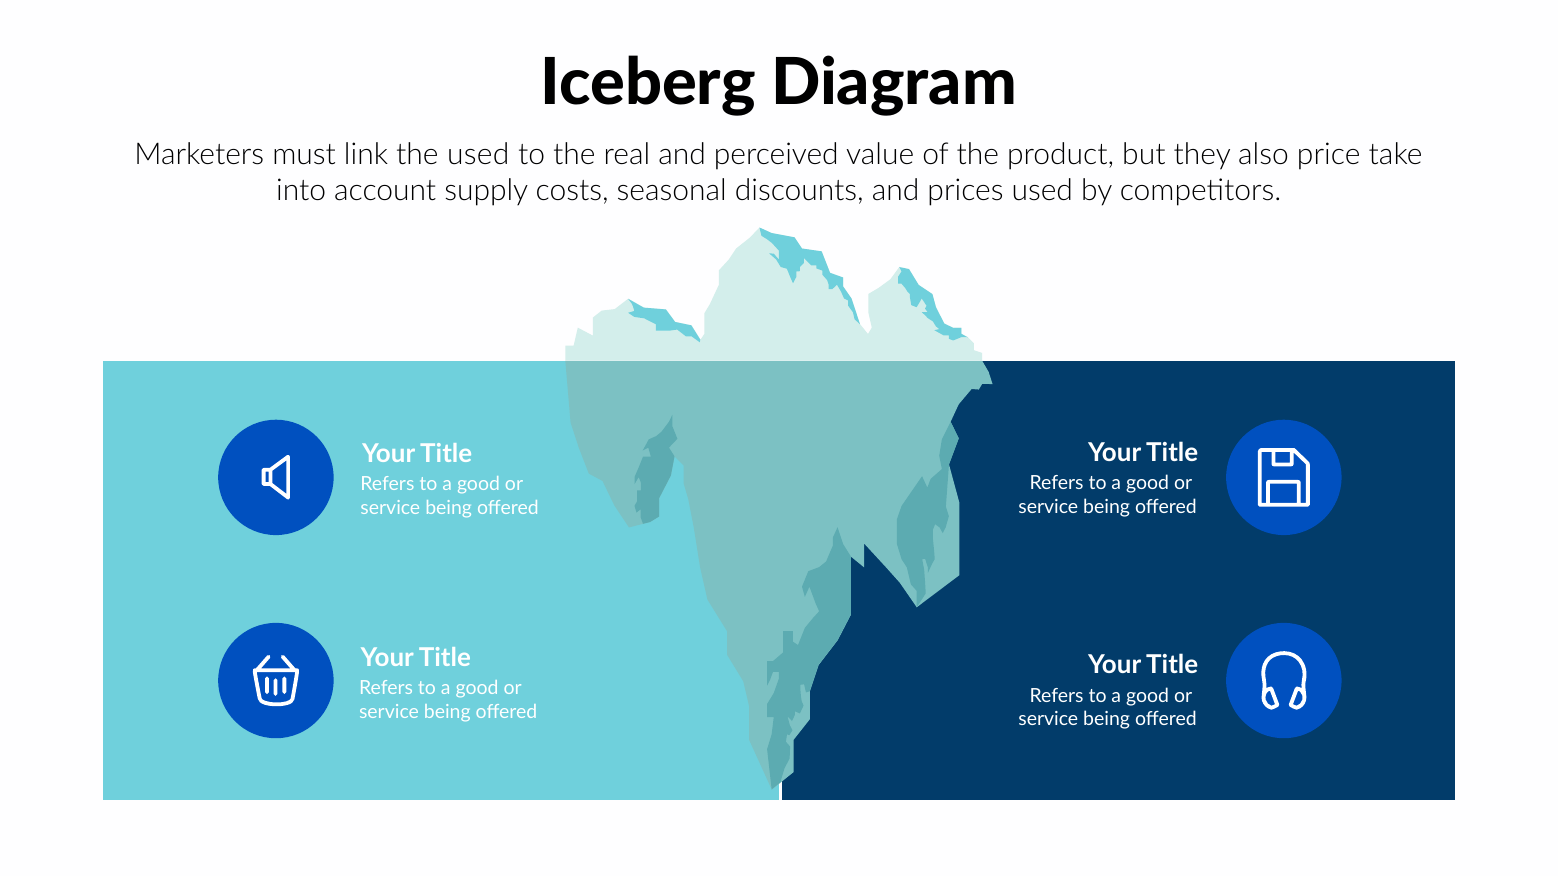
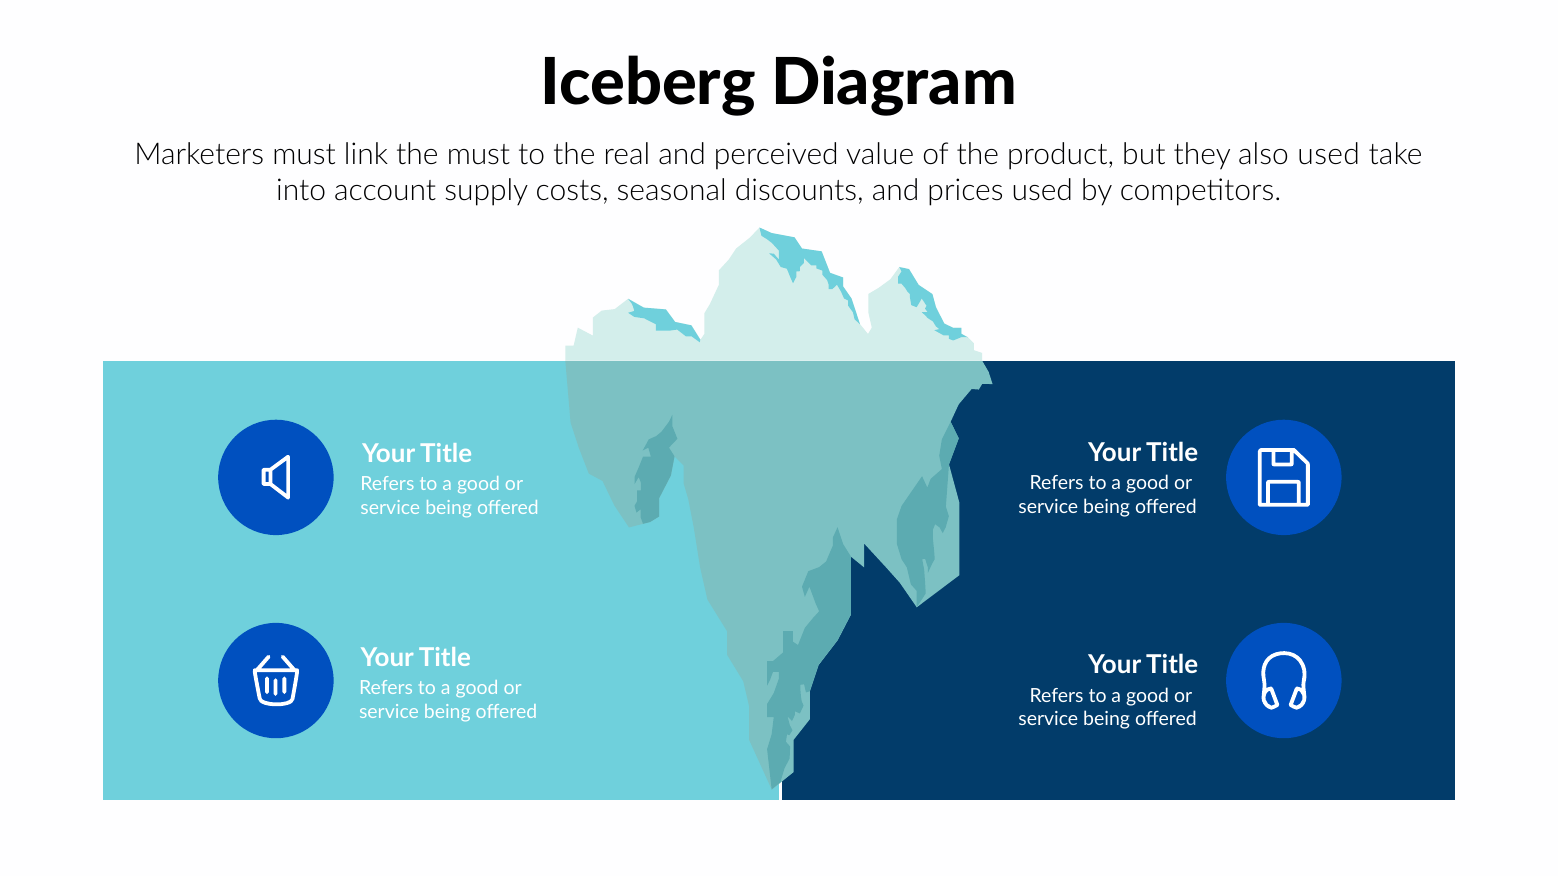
the used: used -> must
also price: price -> used
